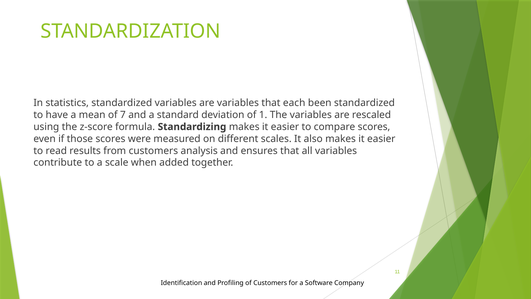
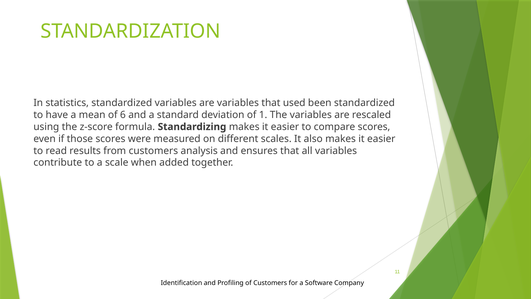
each: each -> used
7: 7 -> 6
